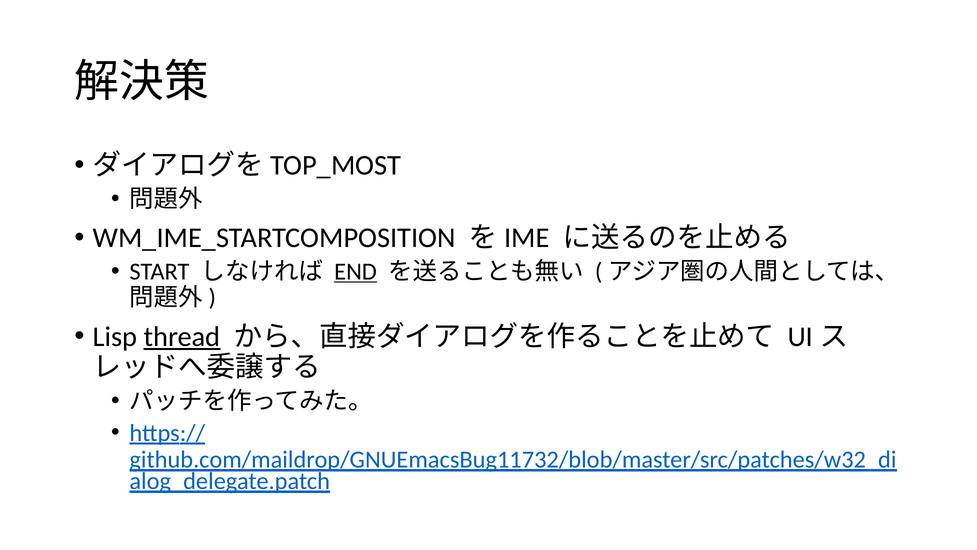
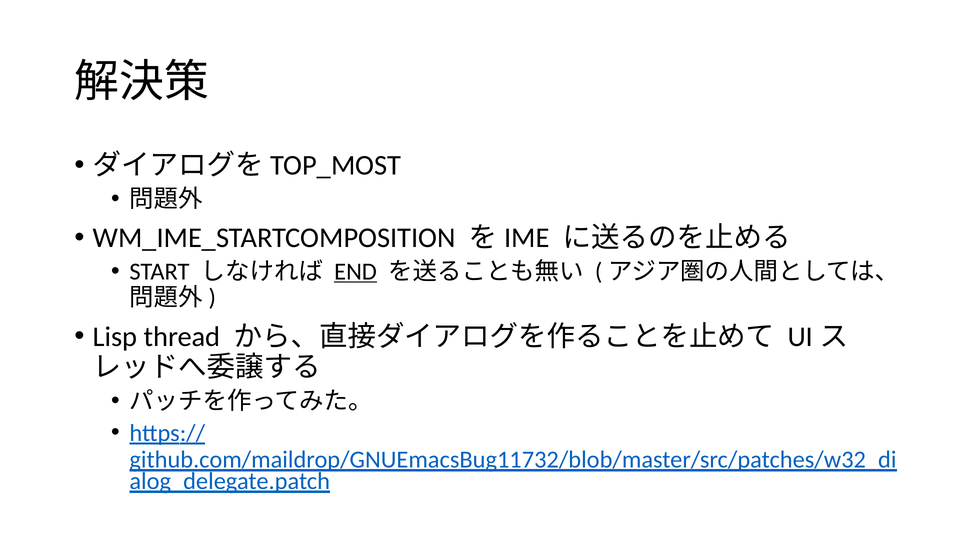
thread underline: present -> none
